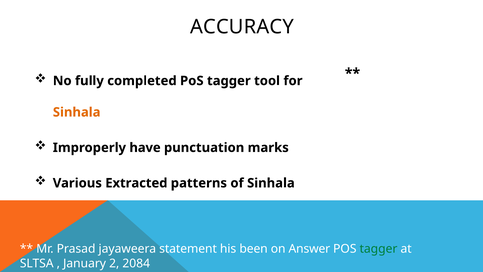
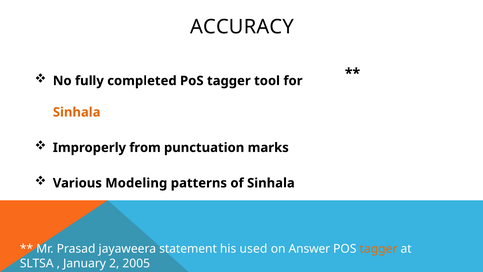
have: have -> from
Extracted: Extracted -> Modeling
been: been -> used
tagger at (379, 249) colour: green -> orange
2084: 2084 -> 2005
